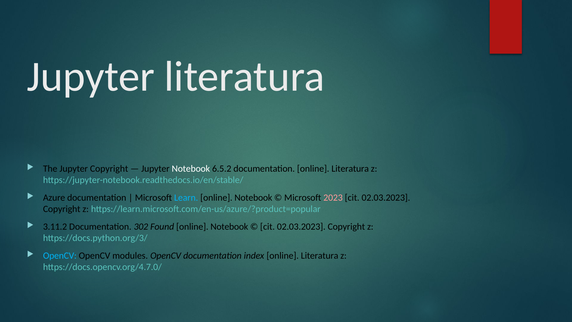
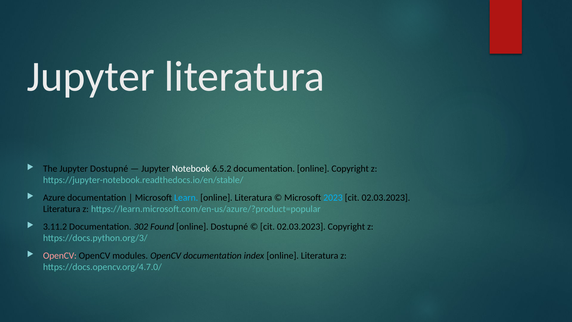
Jupyter Copyright: Copyright -> Dostupné
documentation online Literatura: Literatura -> Copyright
Notebook at (253, 197): Notebook -> Literatura
2023 colour: pink -> light blue
Copyright at (62, 209): Copyright -> Literatura
Found online Notebook: Notebook -> Dostupné
OpenCV at (60, 256) colour: light blue -> pink
